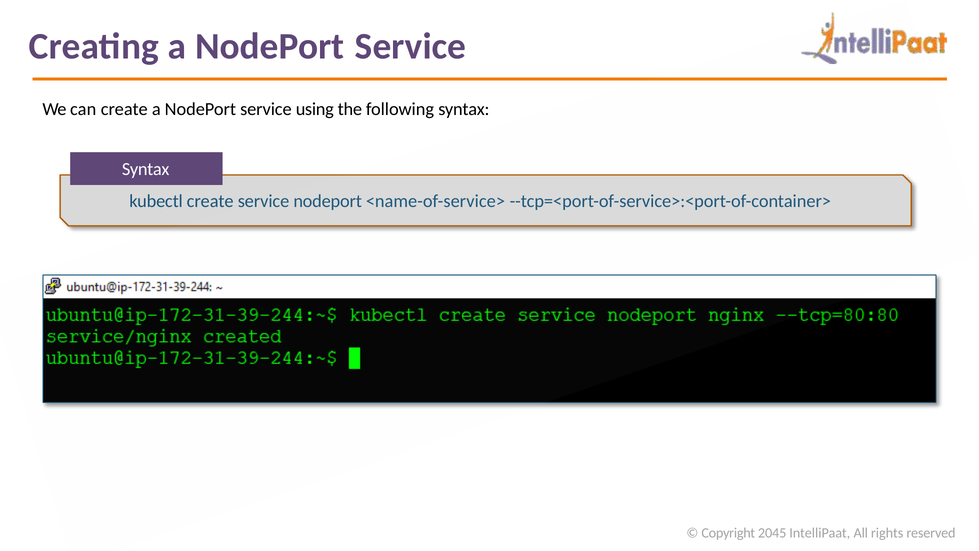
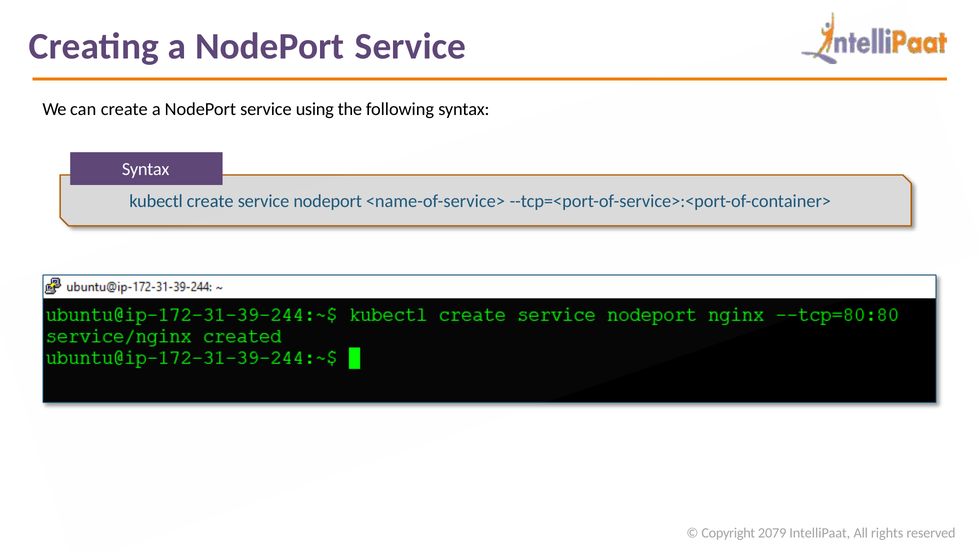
2045: 2045 -> 2079
